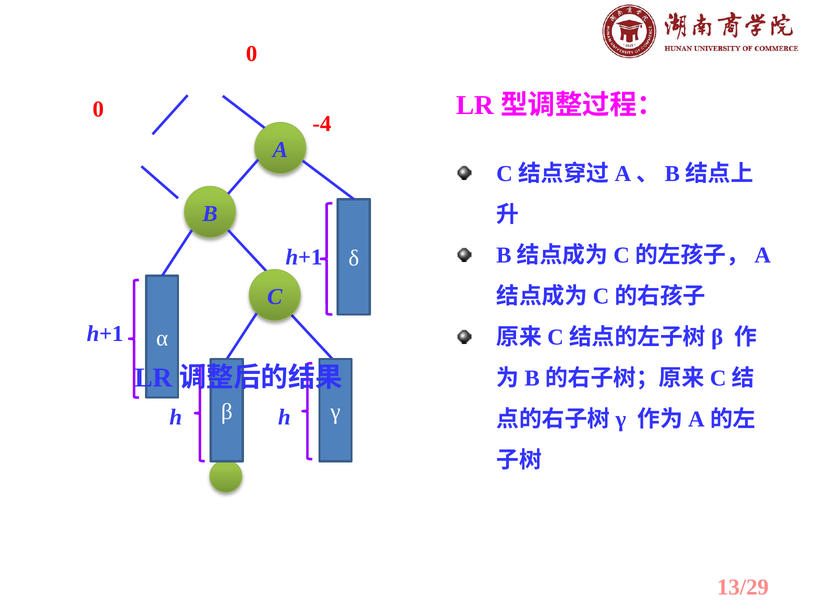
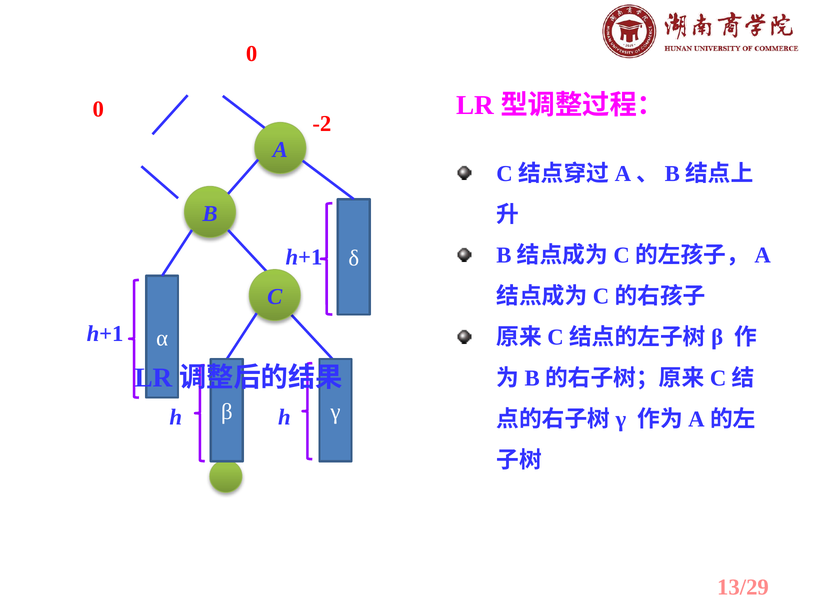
-4: -4 -> -2
